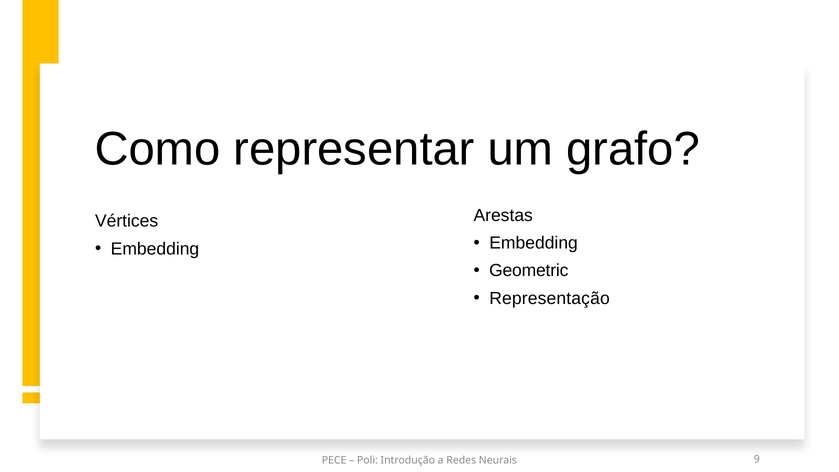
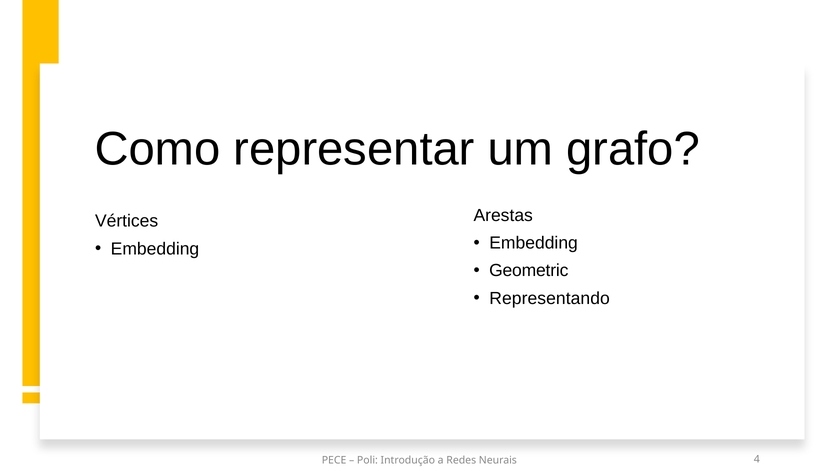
Representação: Representação -> Representando
9: 9 -> 4
